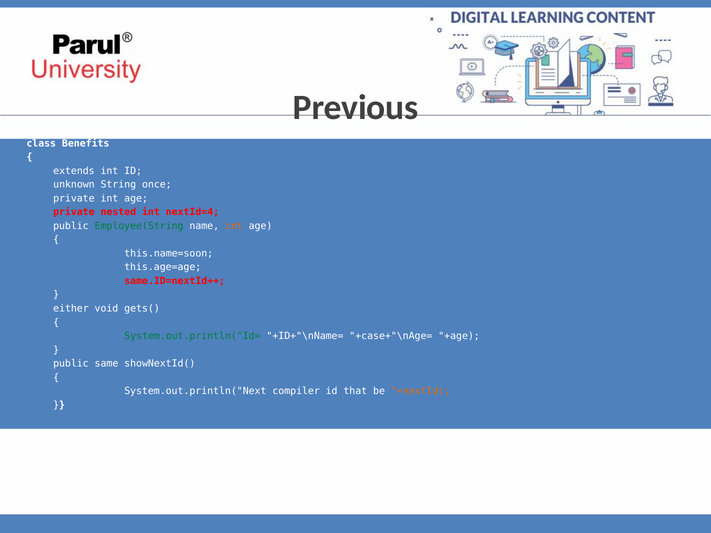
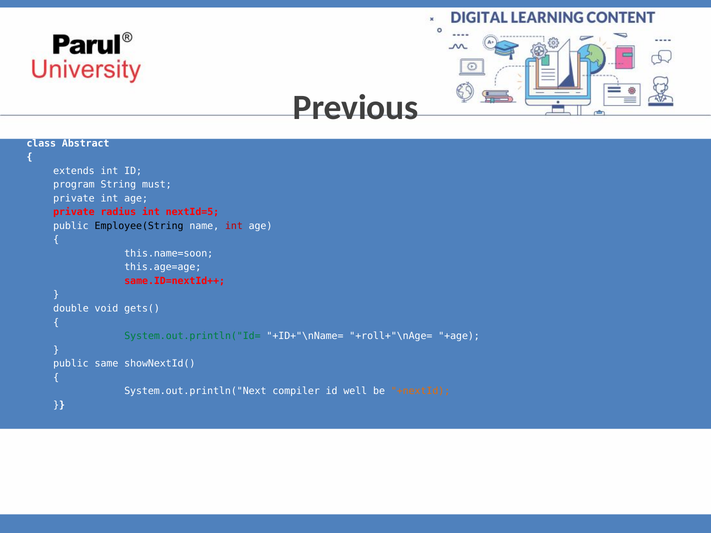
Benefits: Benefits -> Abstract
unknown: unknown -> program
once: once -> must
nested: nested -> radius
nextId=4: nextId=4 -> nextId=5
Employee(String colour: green -> black
int at (234, 226) colour: orange -> red
either: either -> double
+case+"\nAge=: +case+"\nAge= -> +roll+"\nAge=
that: that -> well
